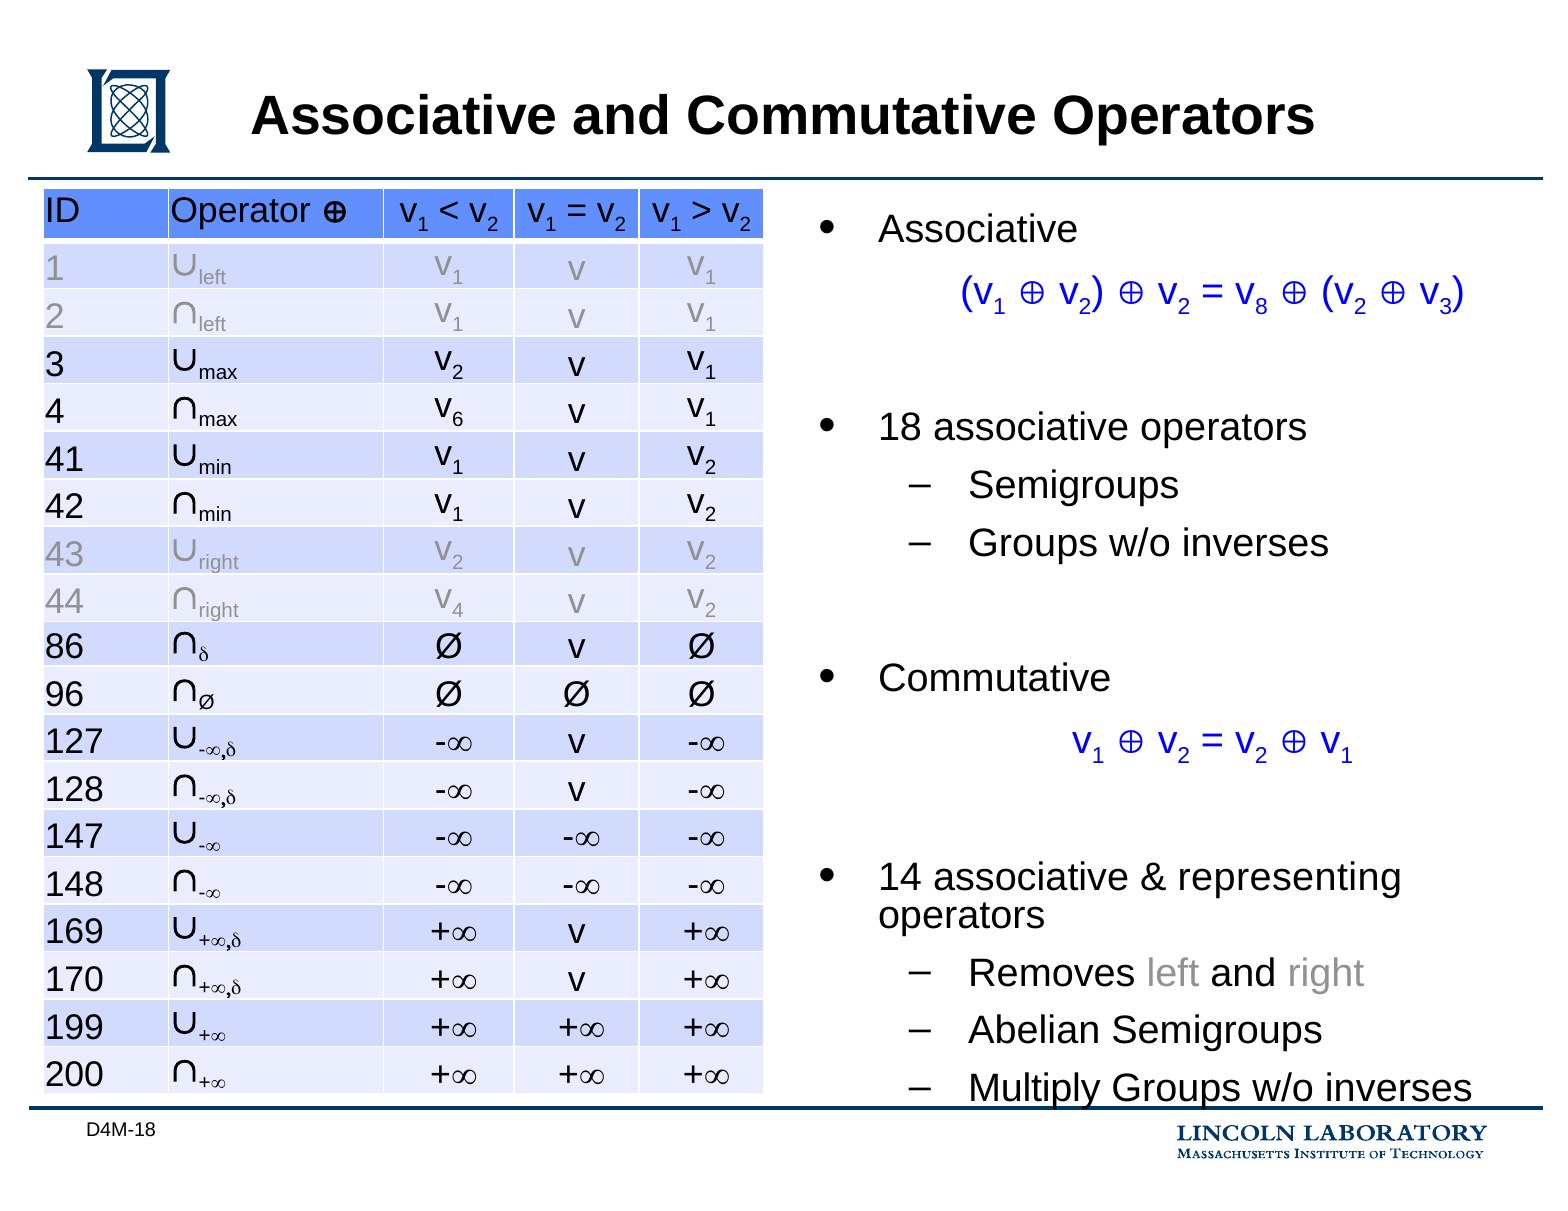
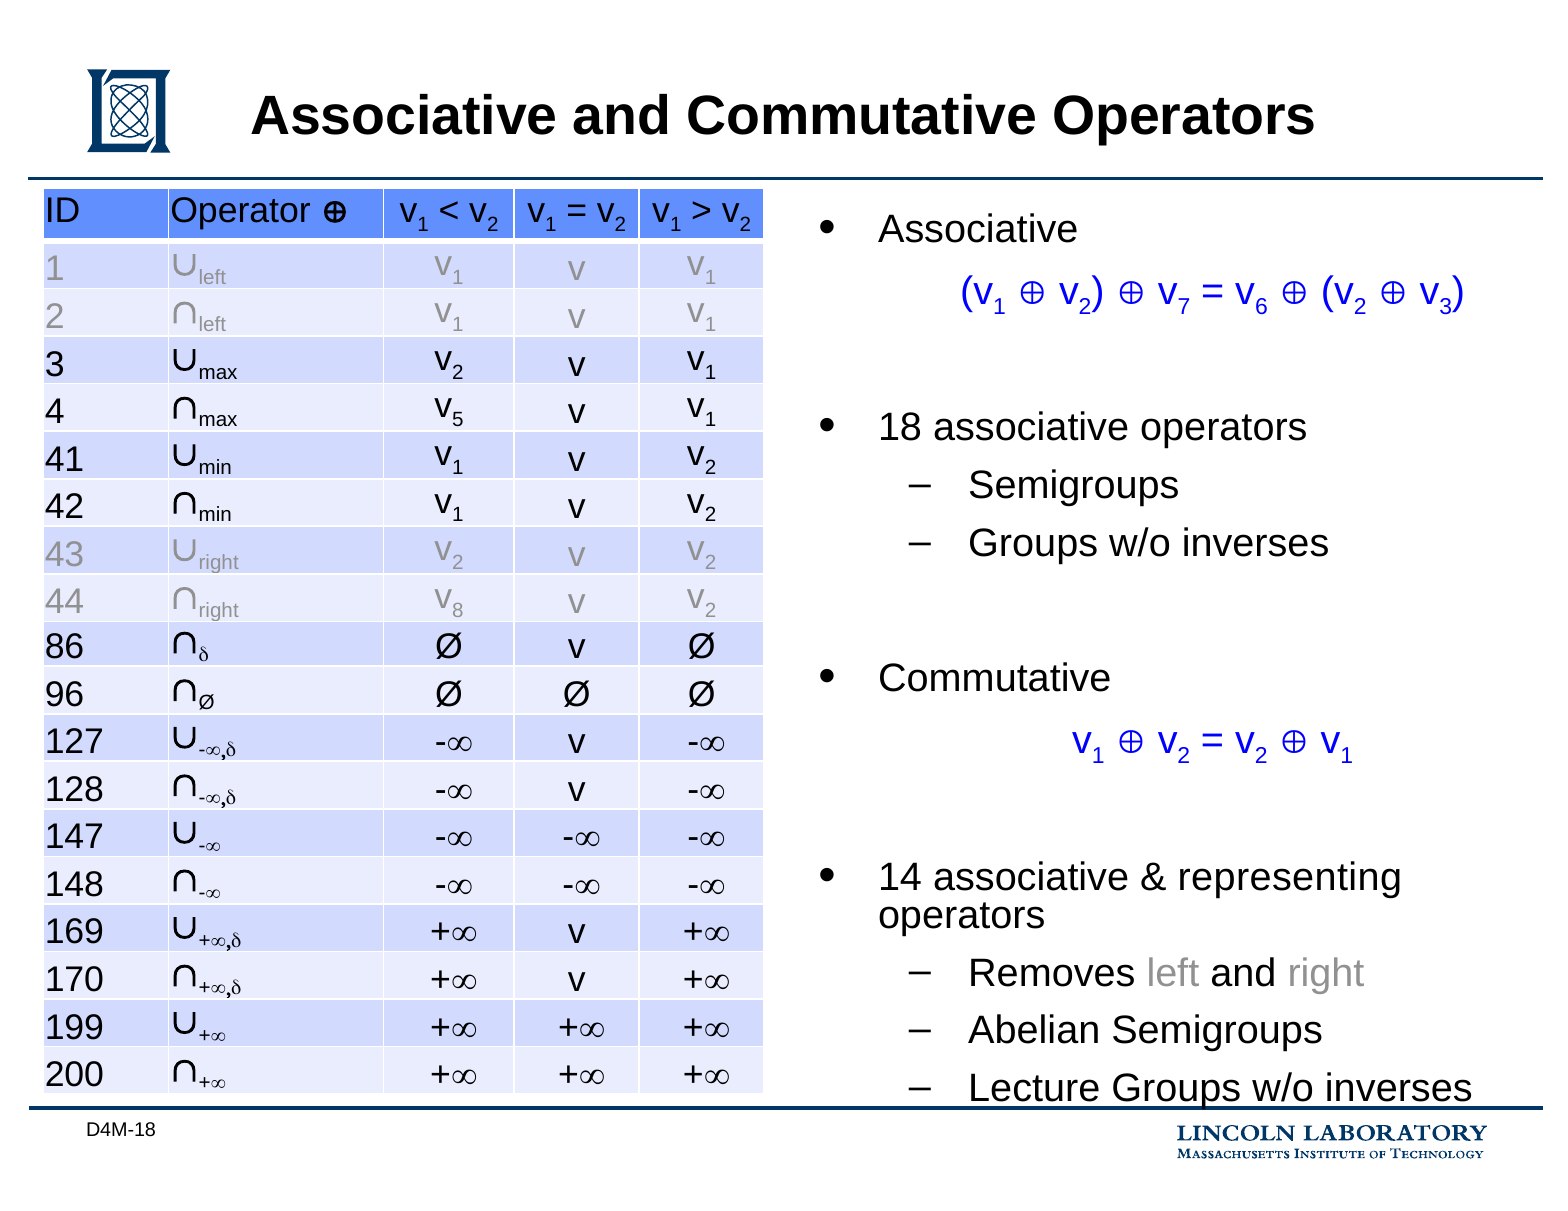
2 at (1184, 307): 2 -> 7
8: 8 -> 6
6: 6 -> 5
v 4: 4 -> 8
Multiply: Multiply -> Lecture
